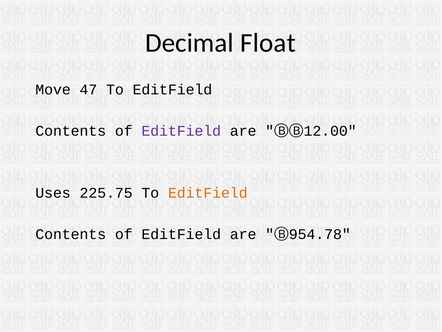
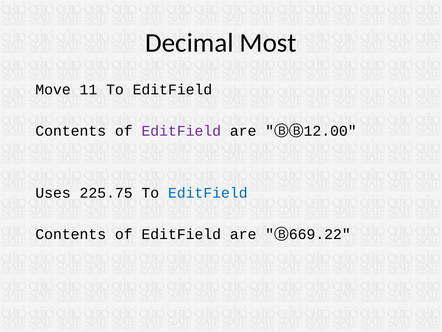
Float: Float -> Most
47: 47 -> 11
EditField at (208, 193) colour: orange -> blue
954.78: 954.78 -> 669.22
